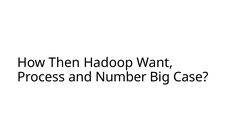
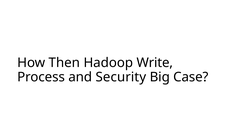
Want: Want -> Write
Number: Number -> Security
